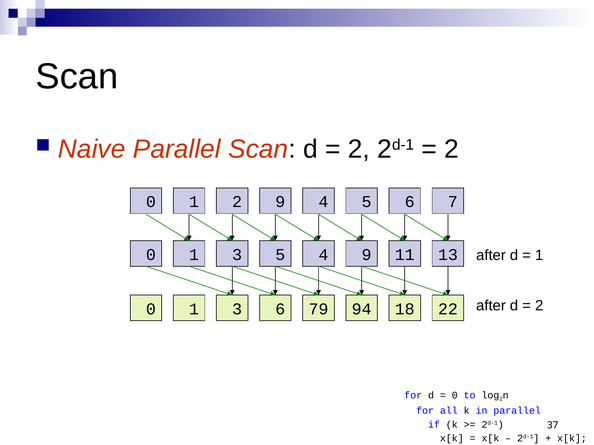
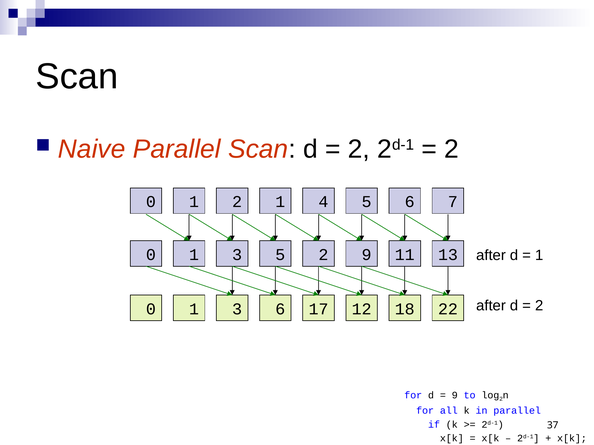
2 9: 9 -> 1
3 5 4: 4 -> 2
79: 79 -> 17
94: 94 -> 12
0 at (455, 396): 0 -> 9
